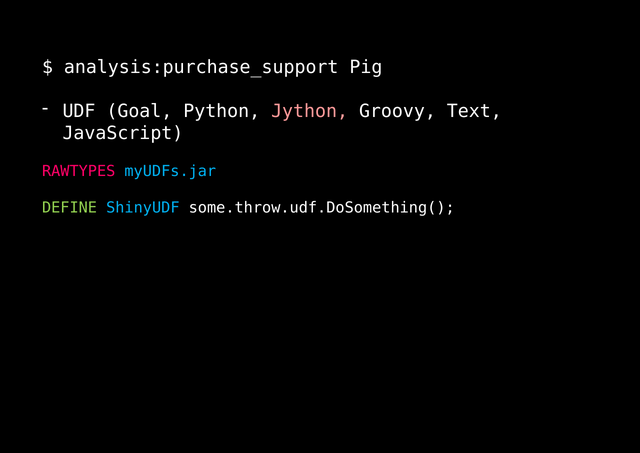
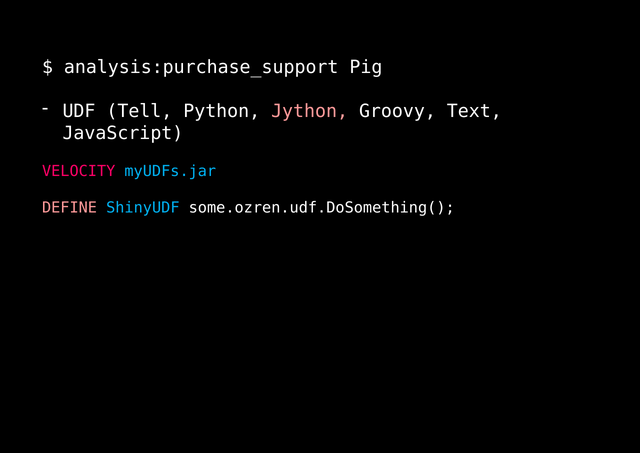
Goal: Goal -> Tell
RAWTYPES: RAWTYPES -> VELOCITY
DEFINE colour: light green -> pink
some.throw.udf.DoSomething(: some.throw.udf.DoSomething( -> some.ozren.udf.DoSomething(
